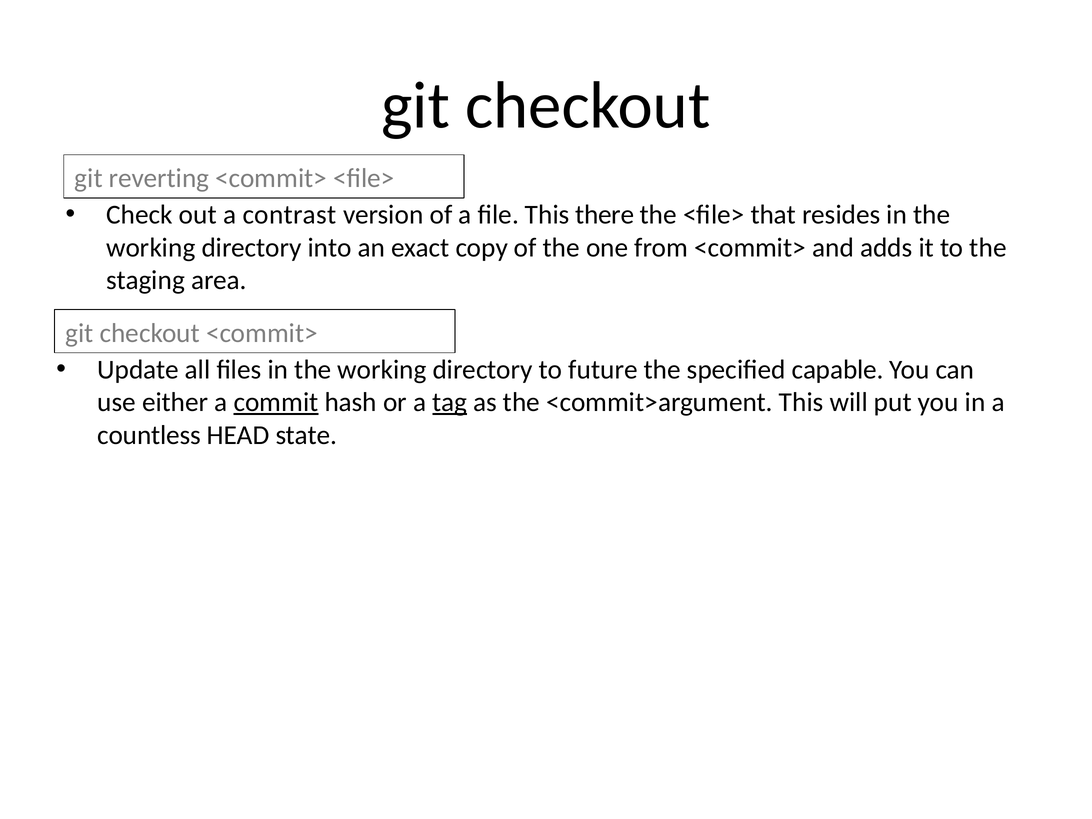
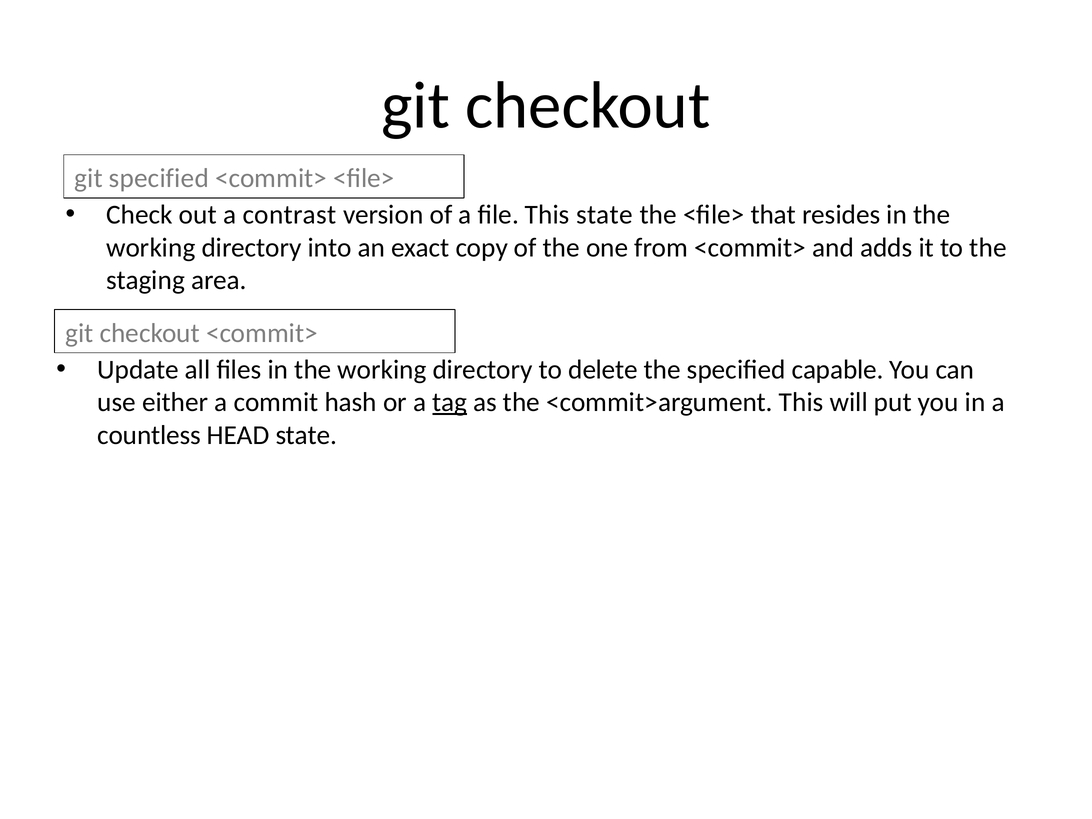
git reverting: reverting -> specified
This there: there -> state
future: future -> delete
commit underline: present -> none
